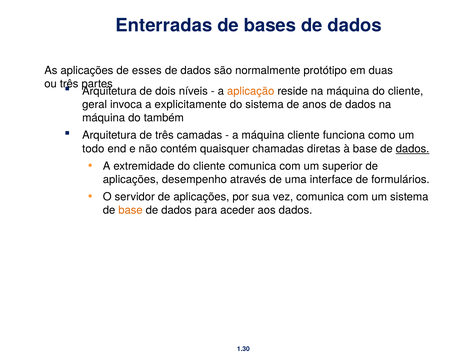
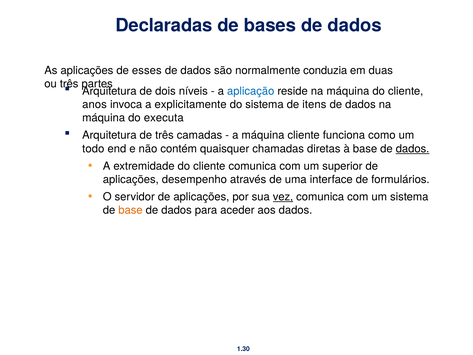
Enterradas: Enterradas -> Declaradas
protótipo: protótipo -> conduzia
aplicação colour: orange -> blue
geral: geral -> anos
anos: anos -> itens
também: também -> executa
vez underline: none -> present
